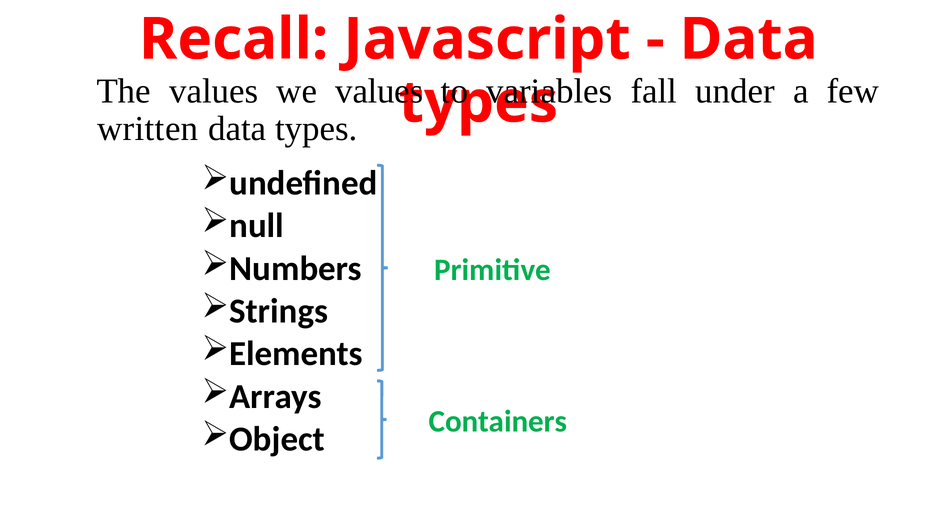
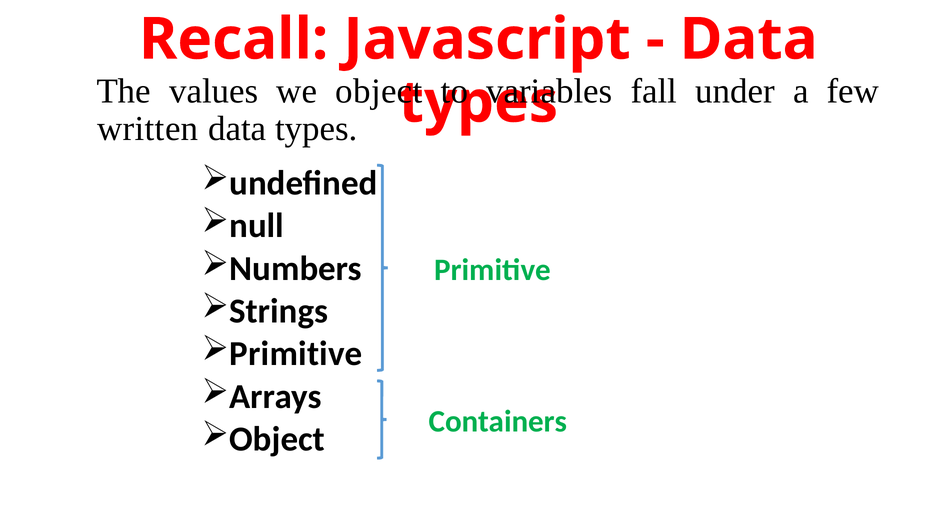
values at (379, 91): values -> object
Elements at (296, 354): Elements -> Primitive
